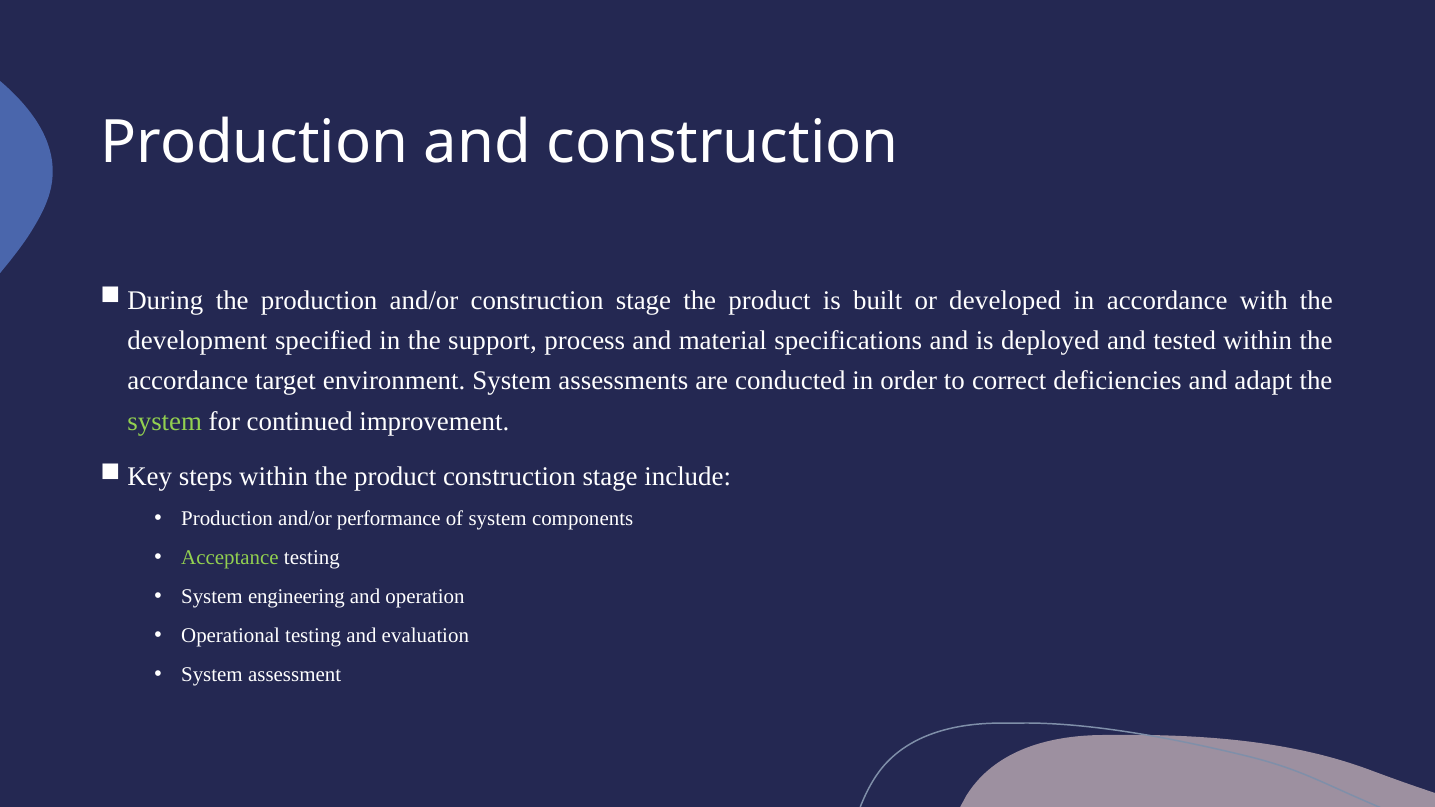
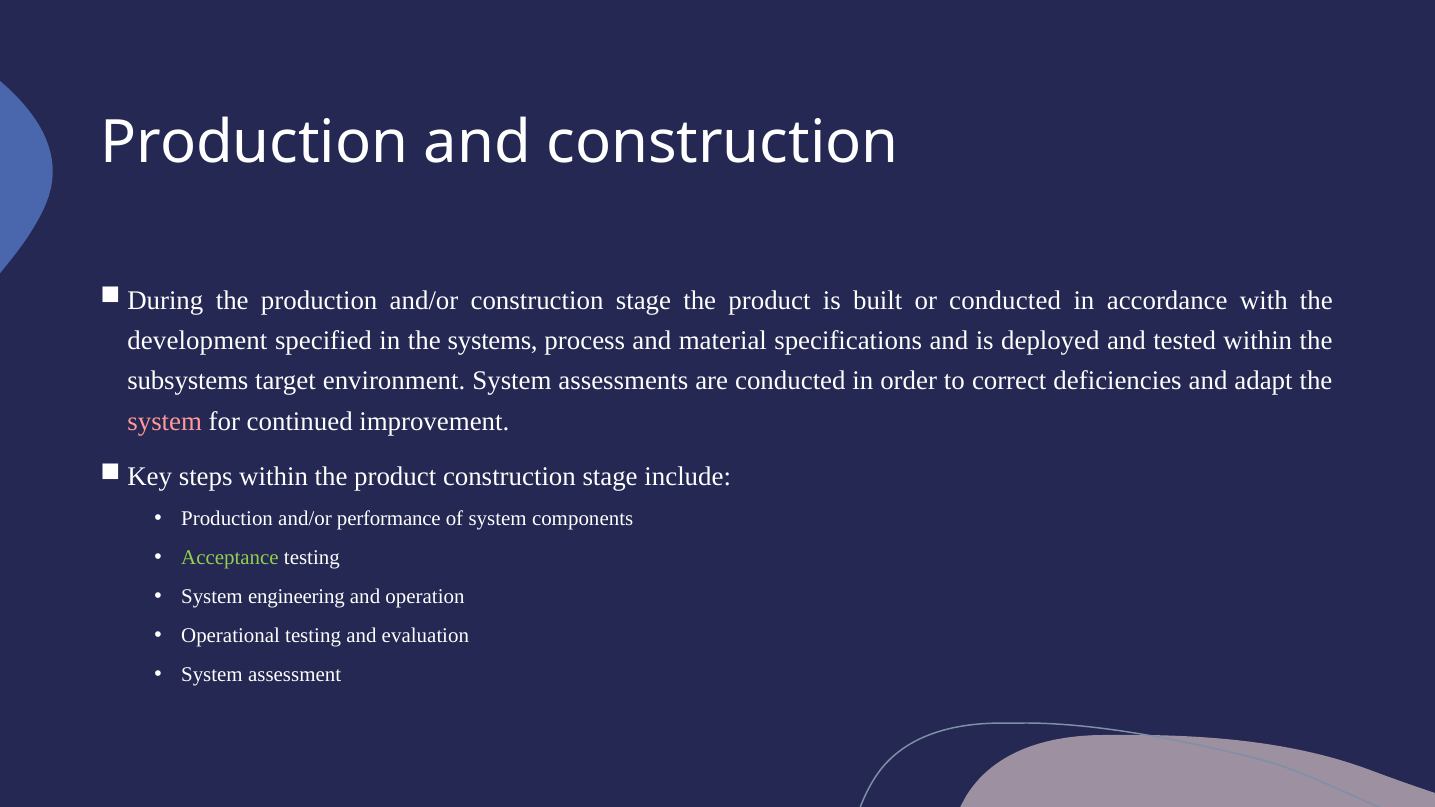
or developed: developed -> conducted
support: support -> systems
accordance at (188, 381): accordance -> subsystems
system at (165, 422) colour: light green -> pink
